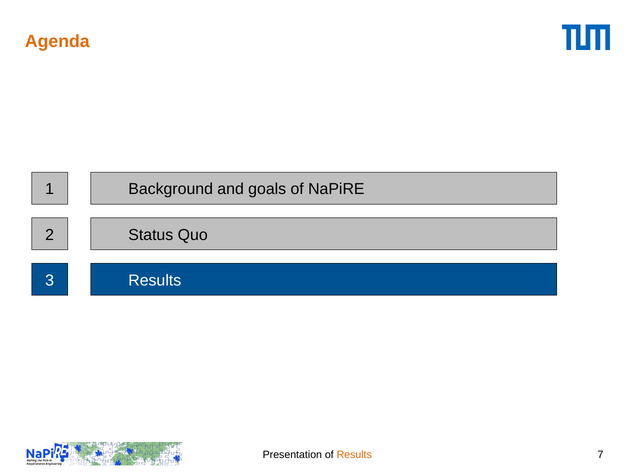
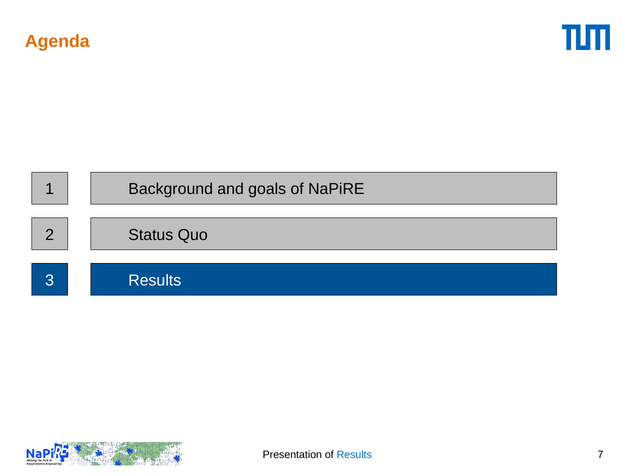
Results at (354, 455) colour: orange -> blue
